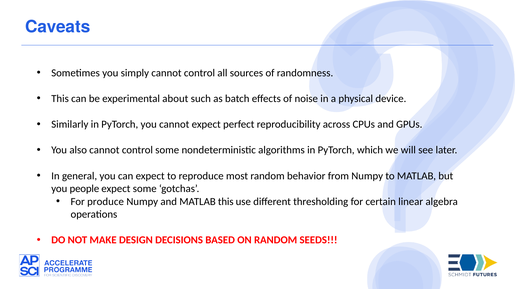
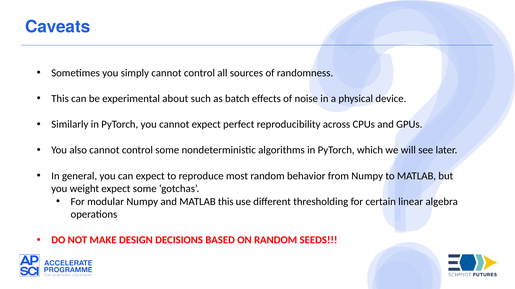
people: people -> weight
produce: produce -> modular
